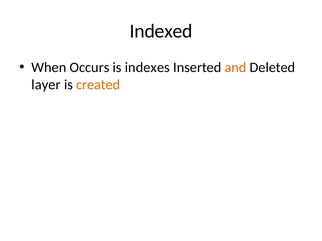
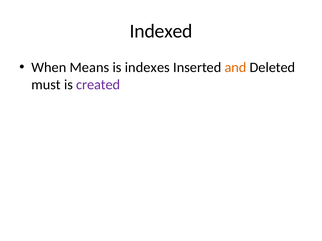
Occurs: Occurs -> Means
layer: layer -> must
created colour: orange -> purple
